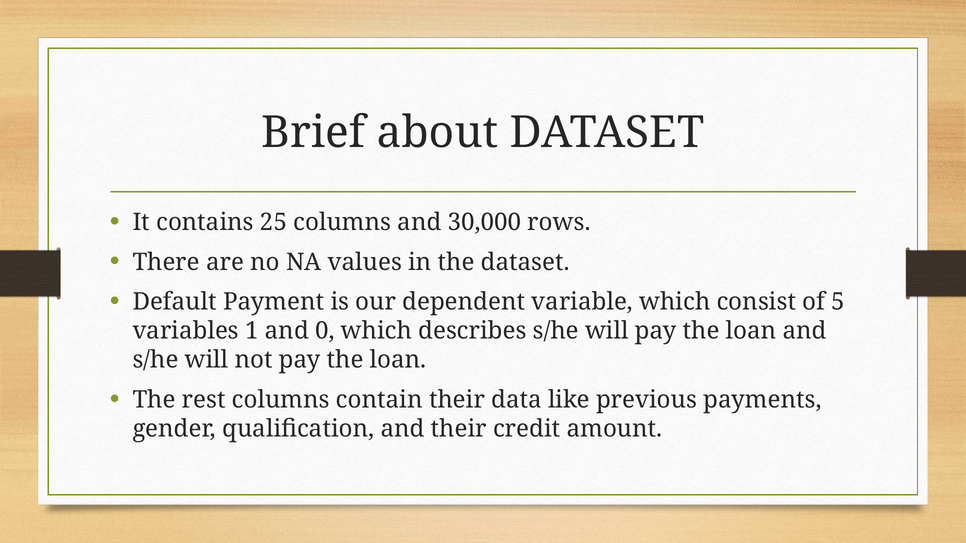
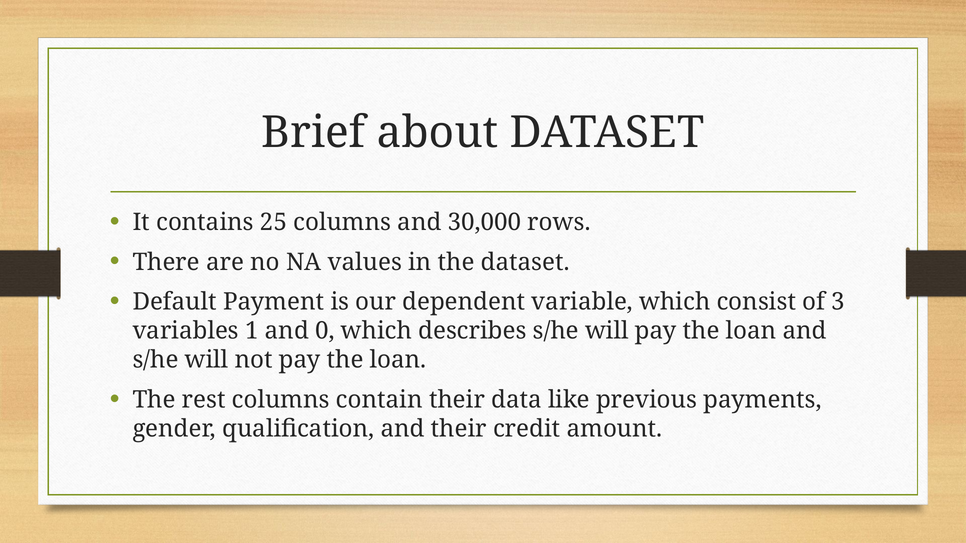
5: 5 -> 3
